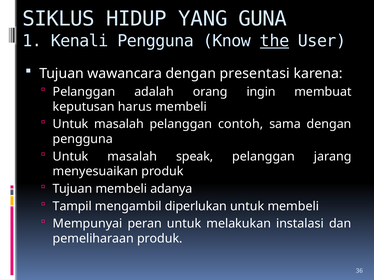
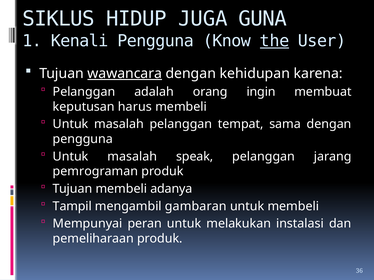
YANG: YANG -> JUGA
wawancara underline: none -> present
presentasi: presentasi -> kehidupan
contoh: contoh -> tempat
menyesuaikan: menyesuaikan -> pemrograman
diperlukan: diperlukan -> gambaran
